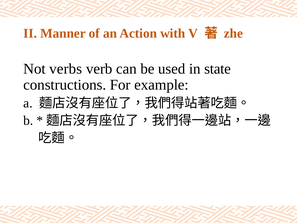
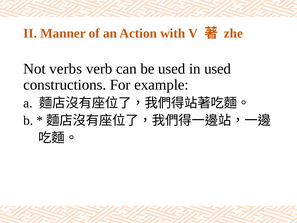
in state: state -> used
